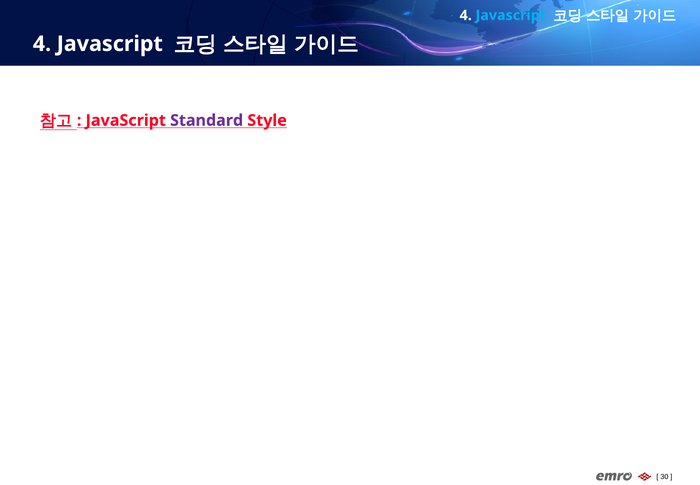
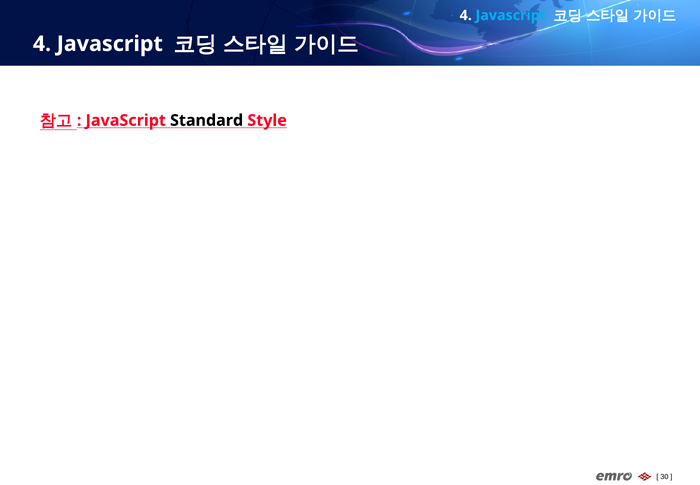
Standard colour: purple -> black
